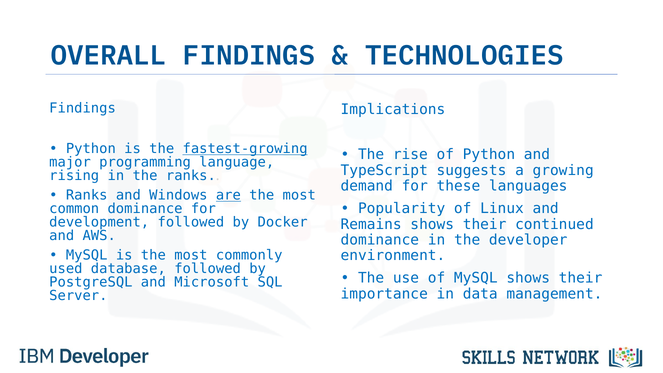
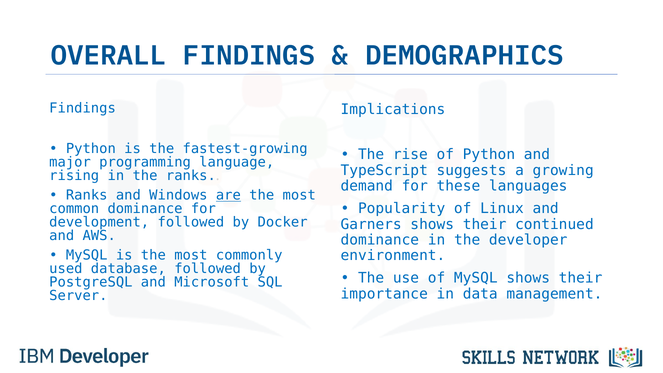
TECHNOLOGIES: TECHNOLOGIES -> DEMOGRAPHICS
fastest-growing underline: present -> none
Remains: Remains -> Garners
